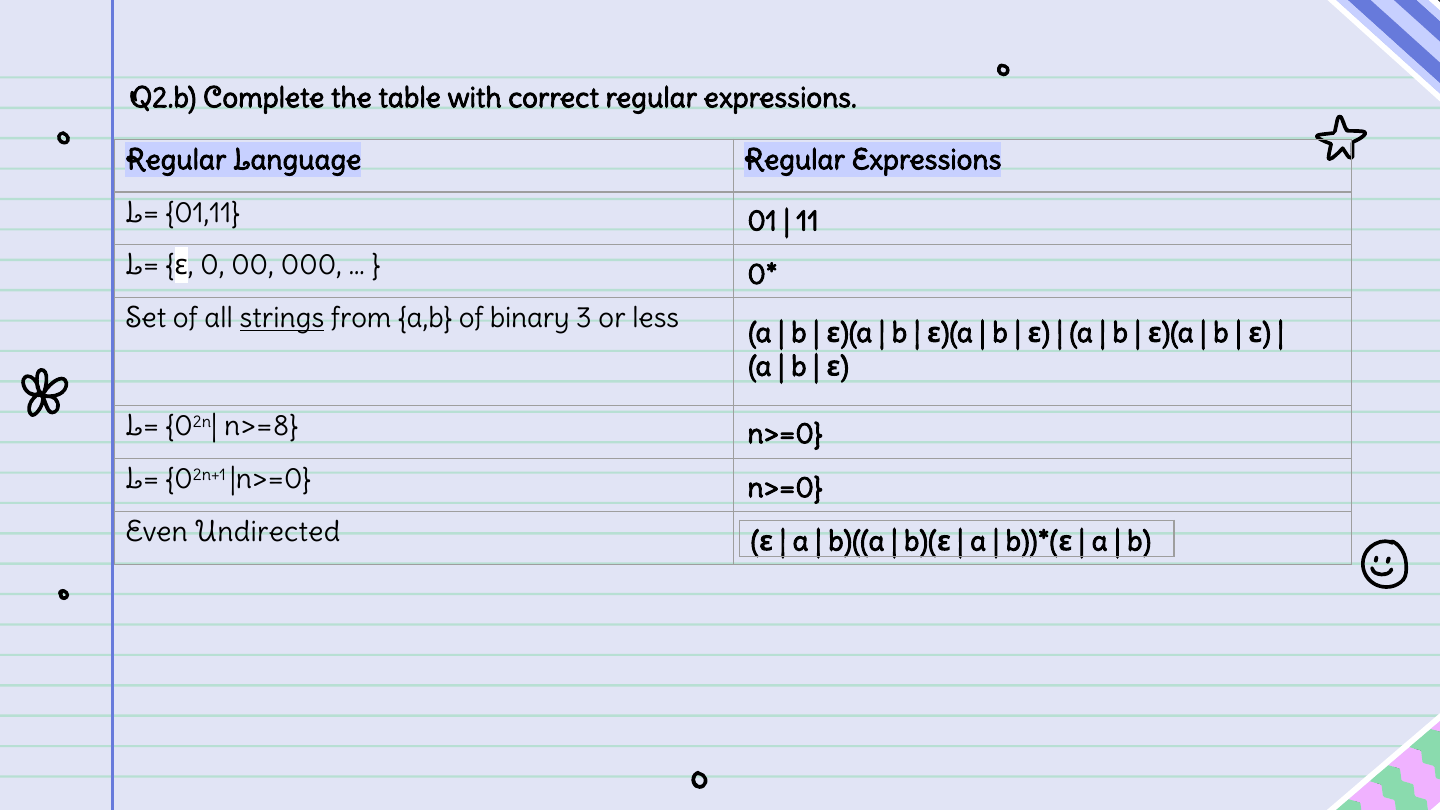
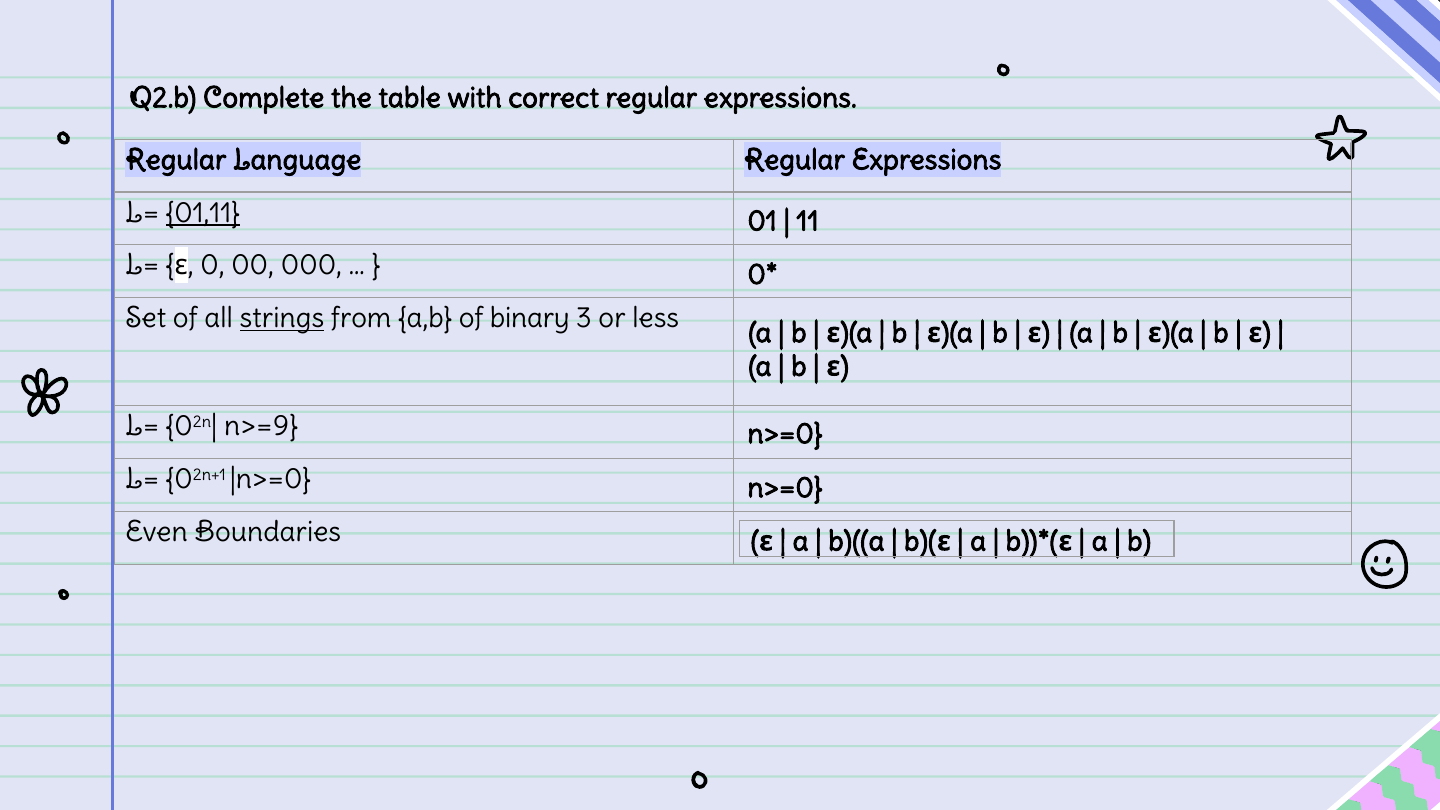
01,11 underline: none -> present
n>=8: n>=8 -> n>=9
Undirected: Undirected -> Boundaries
